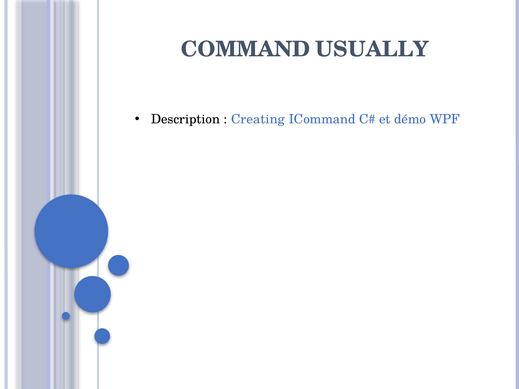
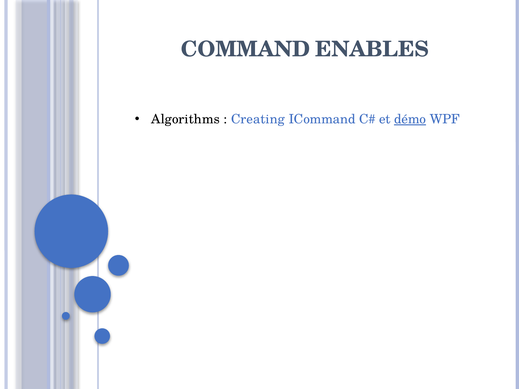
USUALLY: USUALLY -> ENABLES
Description: Description -> Algorithms
démo underline: none -> present
